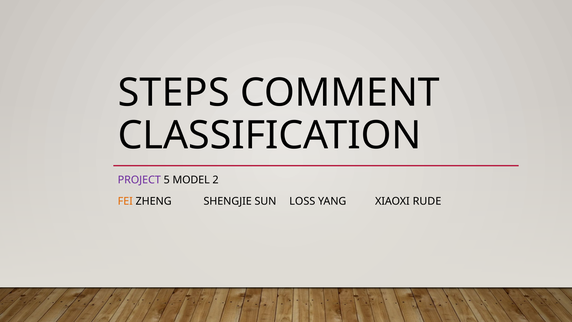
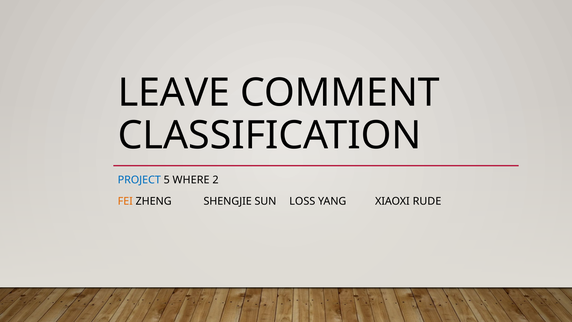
STEPS: STEPS -> LEAVE
PROJECT colour: purple -> blue
MODEL: MODEL -> WHERE
